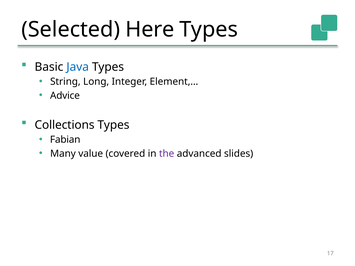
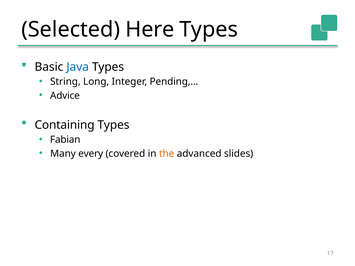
Element,…: Element,… -> Pending,…
Collections: Collections -> Containing
value: value -> every
the colour: purple -> orange
